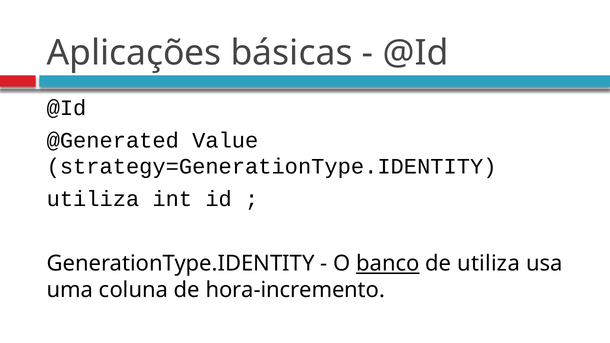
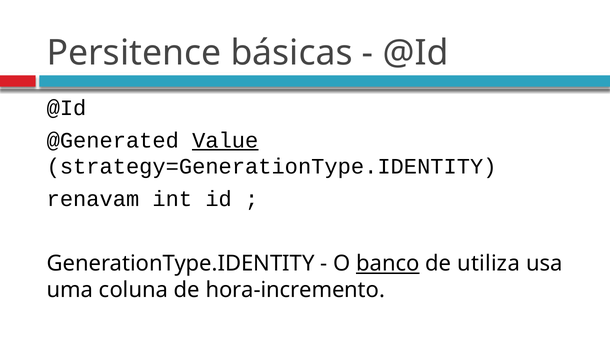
Aplicações: Aplicações -> Persitence
Value underline: none -> present
utiliza at (93, 199): utiliza -> renavam
